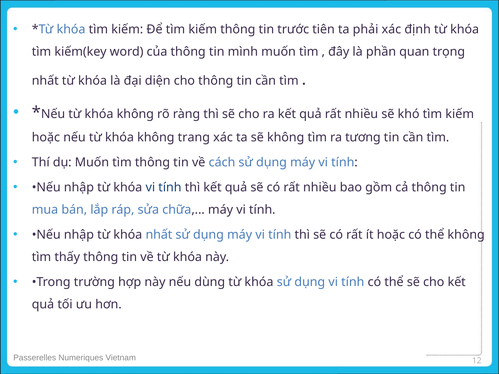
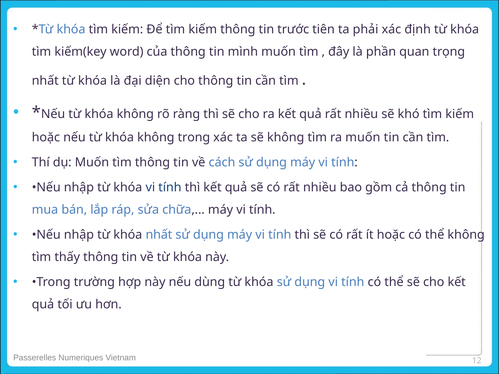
không trang: trang -> trong
ra tương: tương -> muốn
